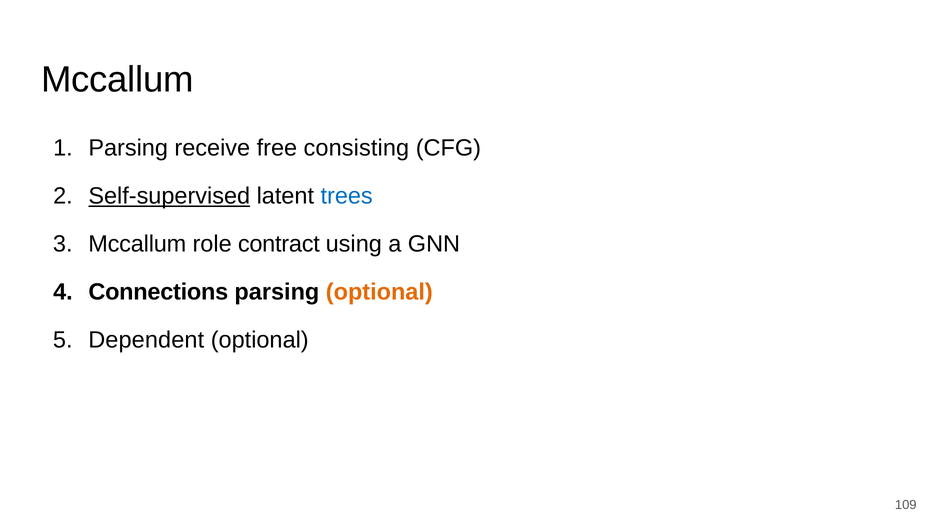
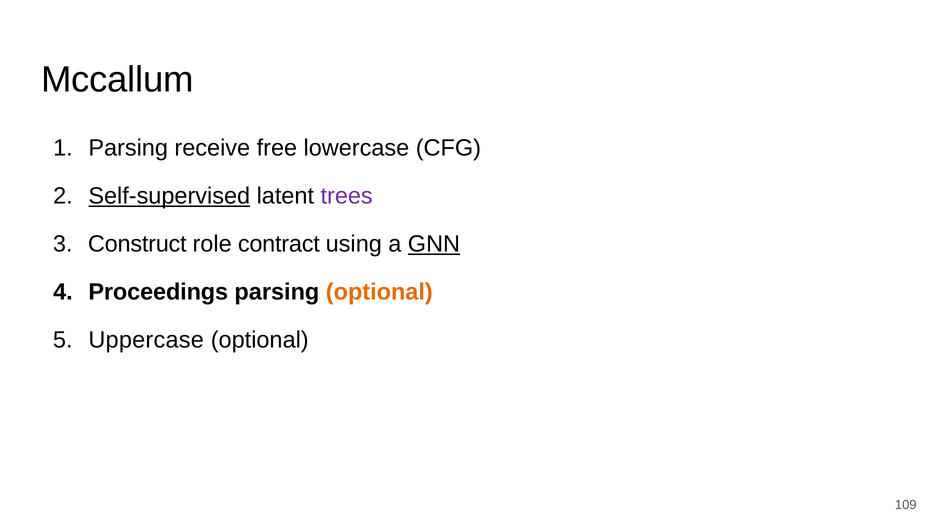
consisting: consisting -> lowercase
trees colour: blue -> purple
Mccallum at (137, 244): Mccallum -> Construct
GNN underline: none -> present
Connections: Connections -> Proceedings
Dependent: Dependent -> Uppercase
